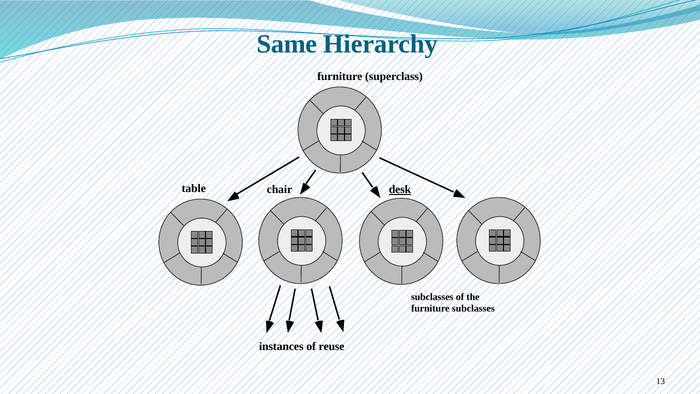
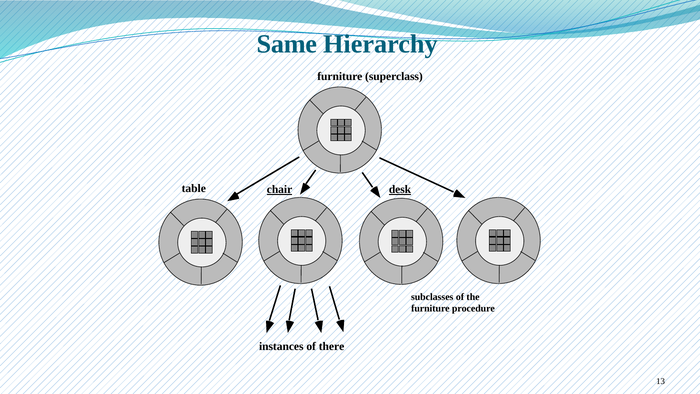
chair underline: none -> present
furniture subclasses: subclasses -> procedure
reuse: reuse -> there
